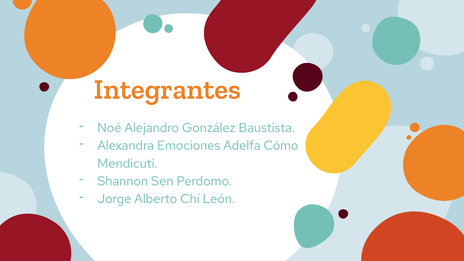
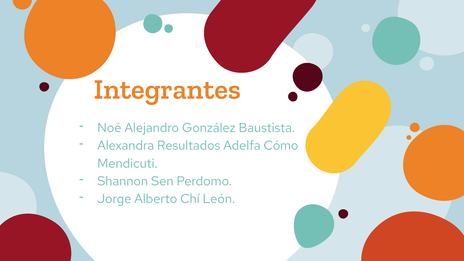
Emociones: Emociones -> Resultados
